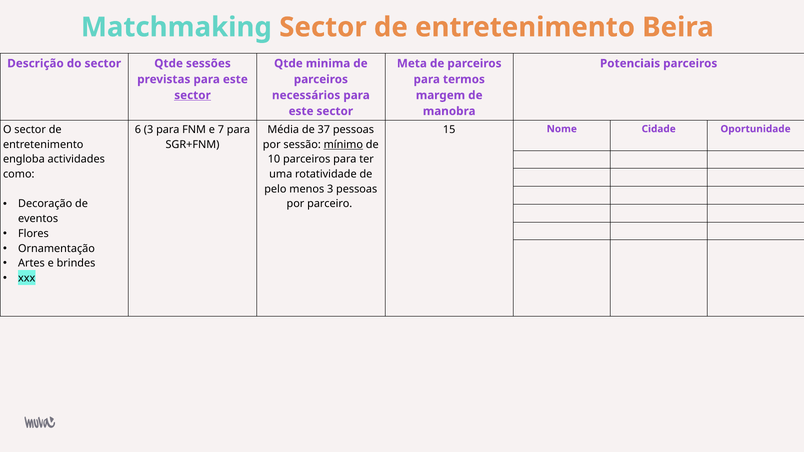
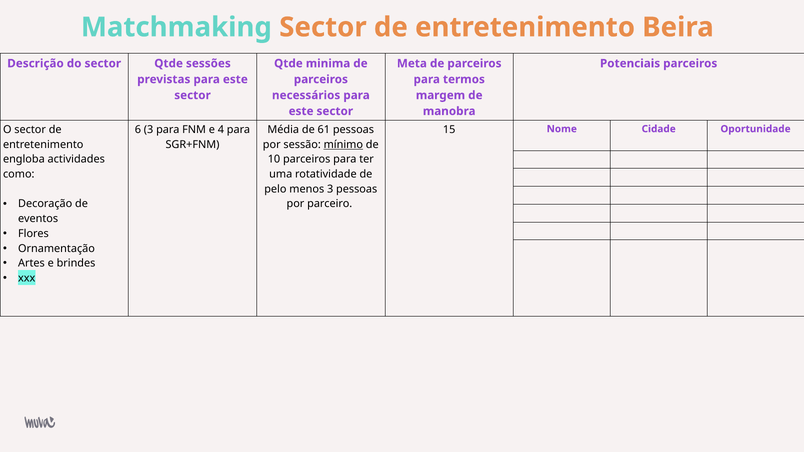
sector at (193, 95) underline: present -> none
7: 7 -> 4
37: 37 -> 61
